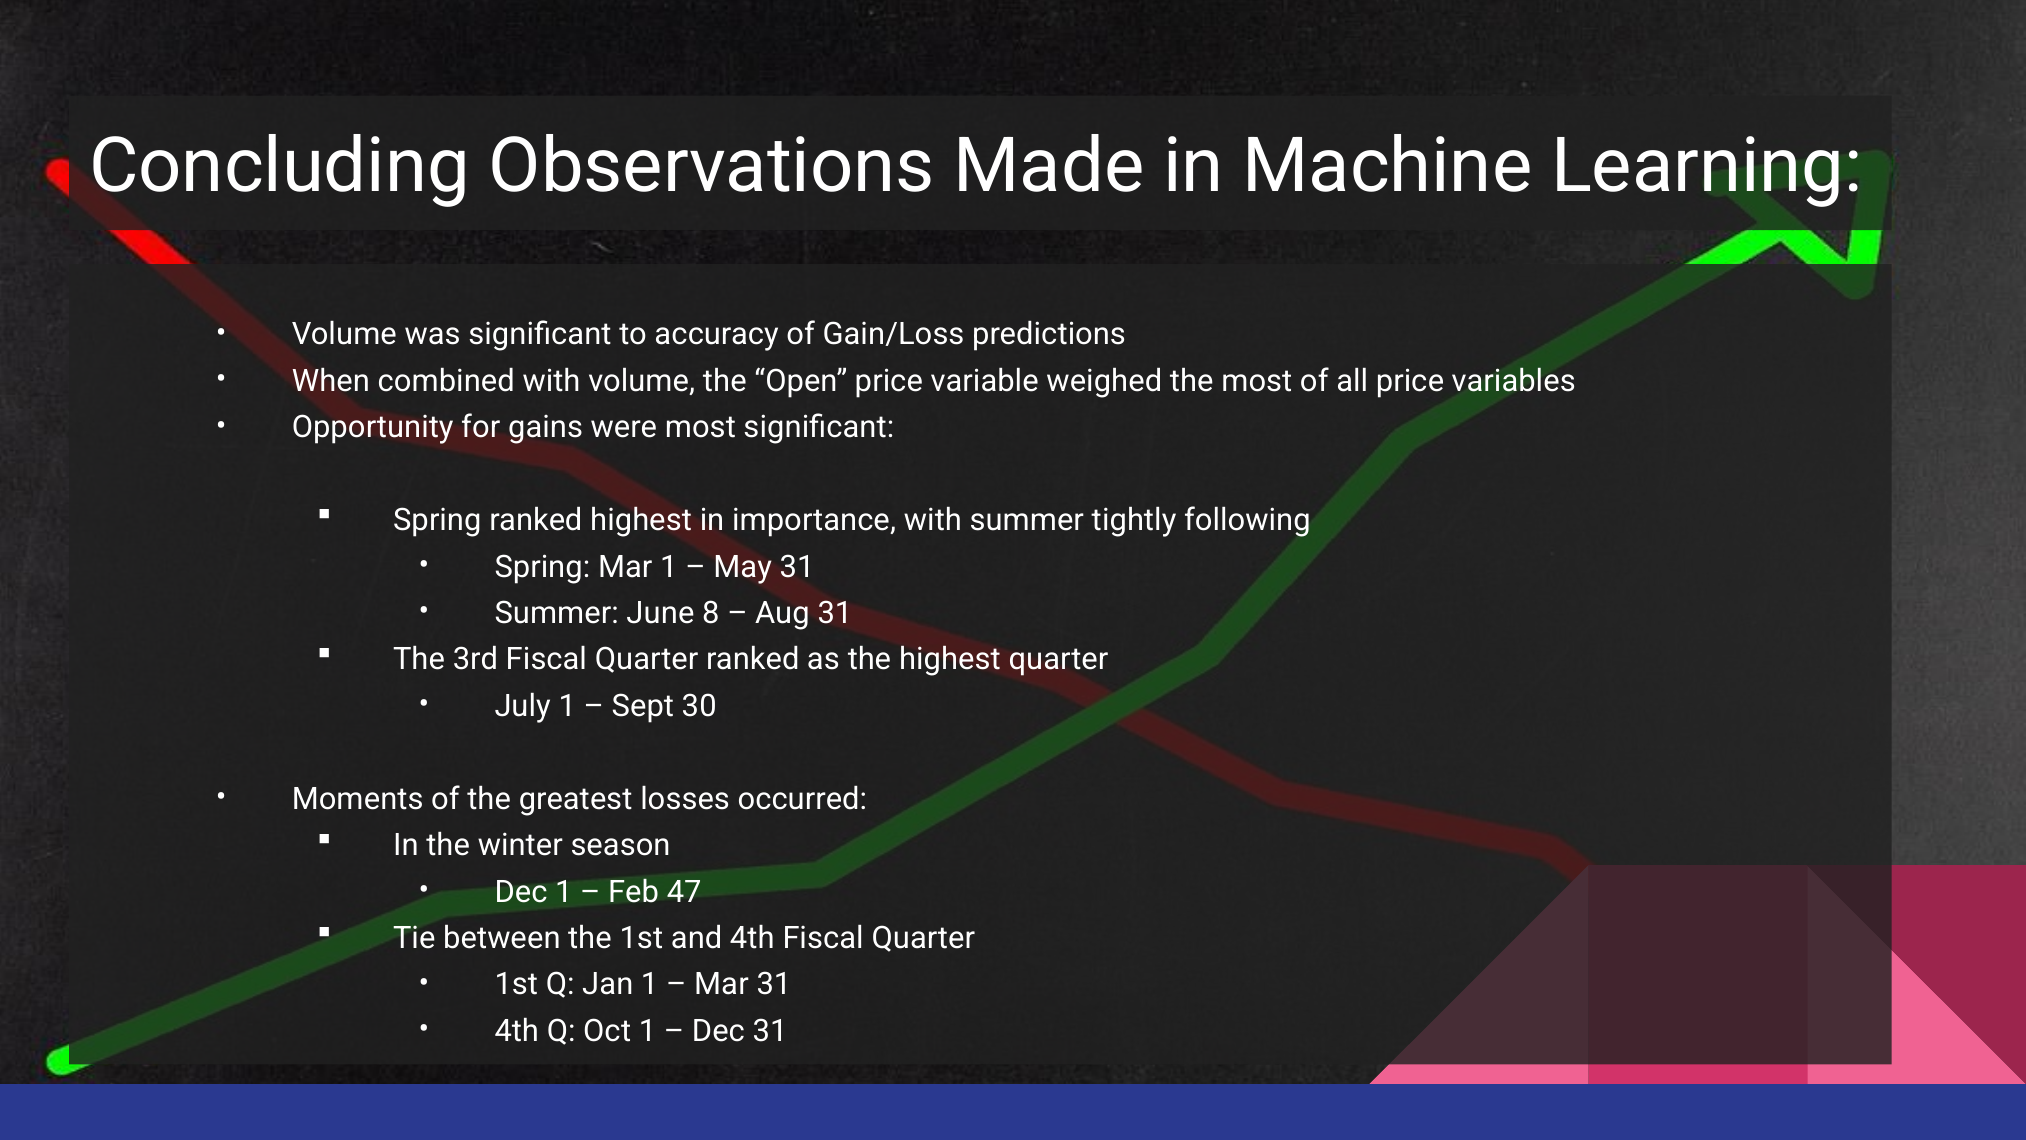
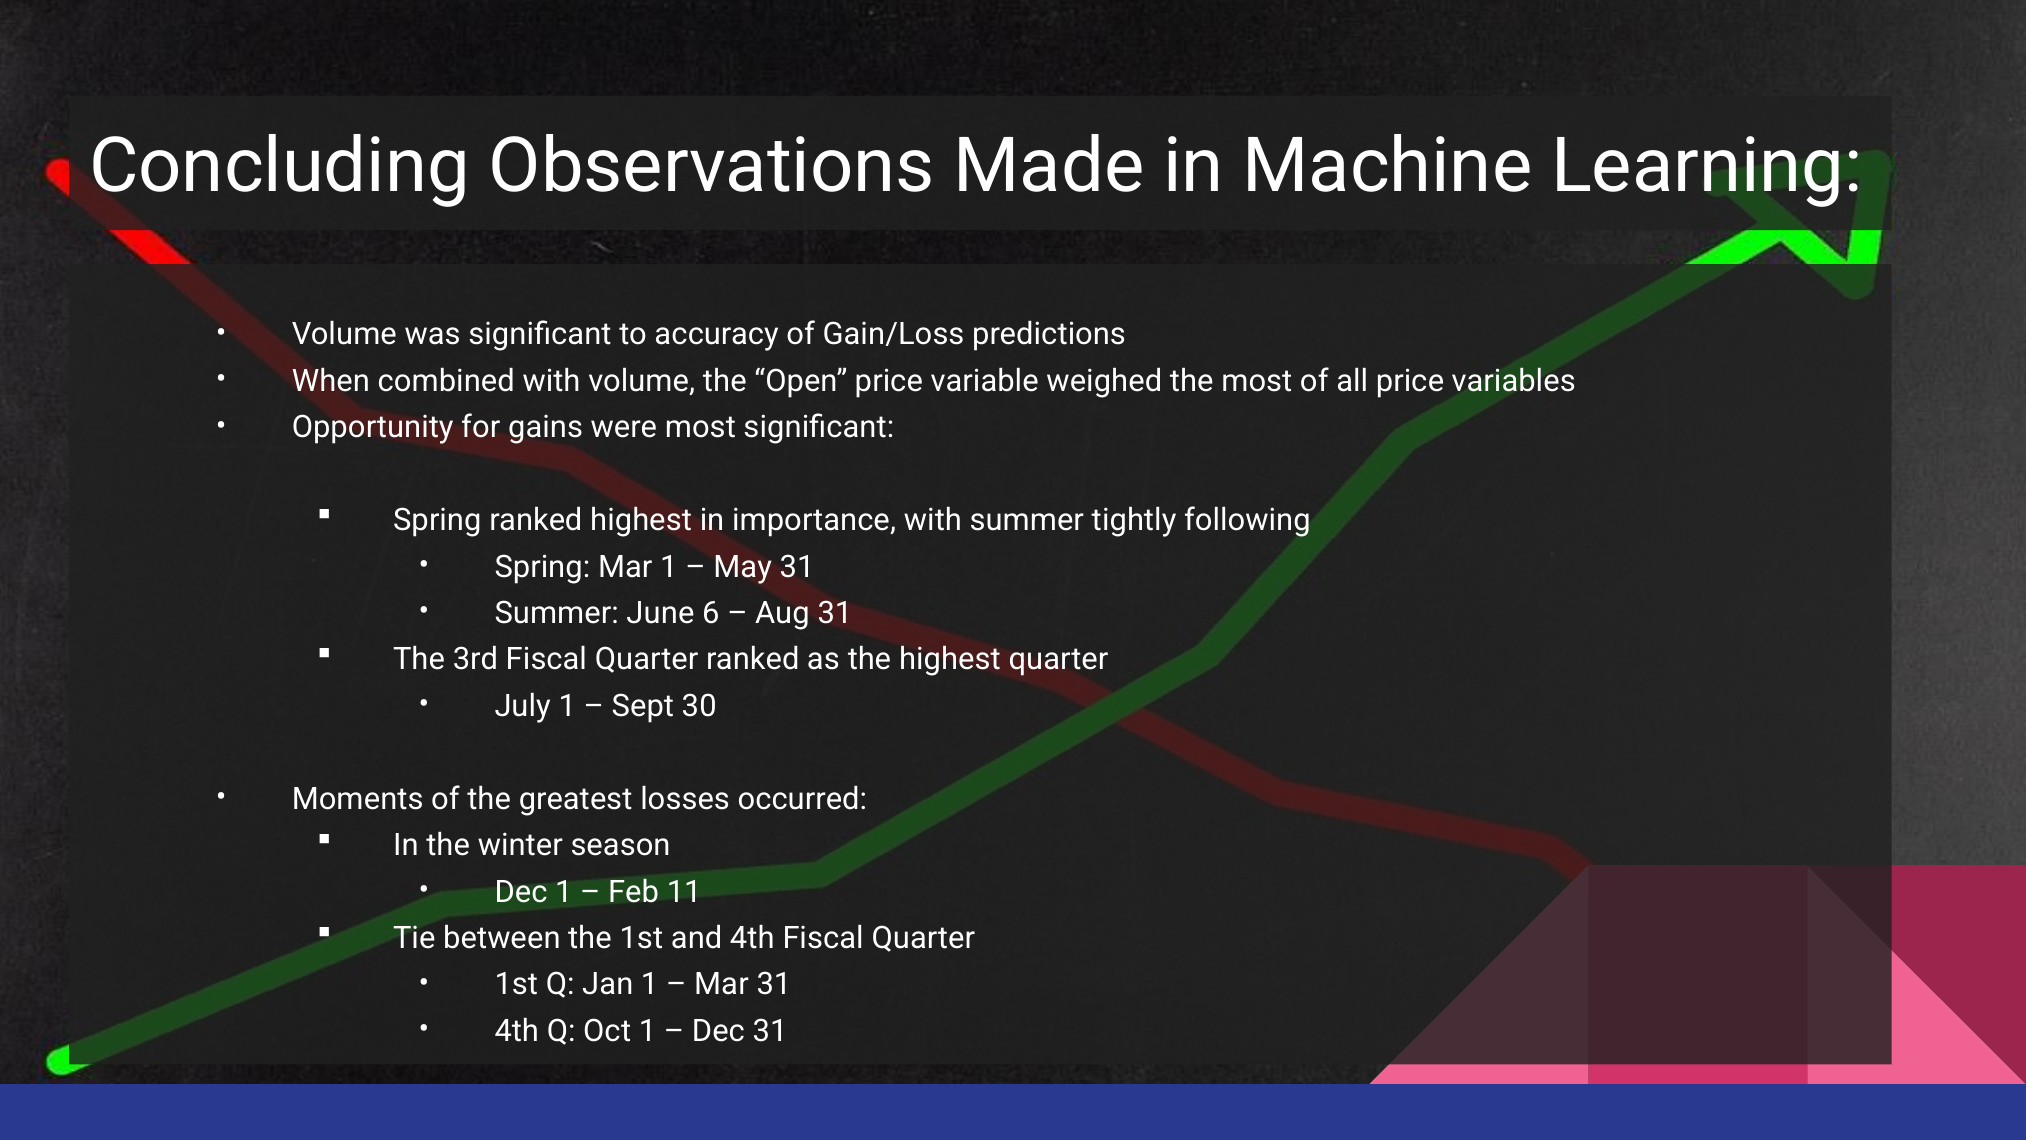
8: 8 -> 6
47: 47 -> 11
